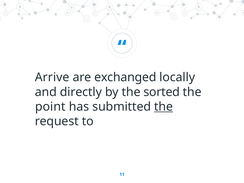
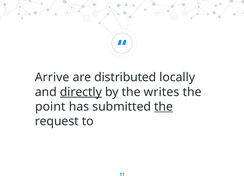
exchanged: exchanged -> distributed
directly underline: none -> present
sorted: sorted -> writes
